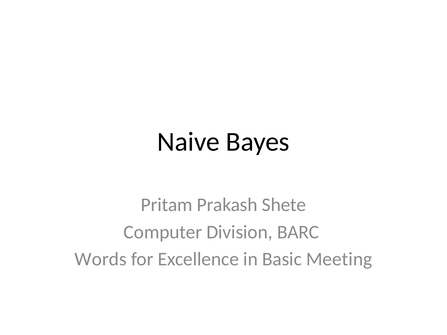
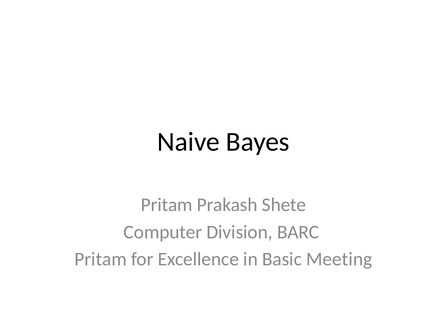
Words at (101, 259): Words -> Pritam
